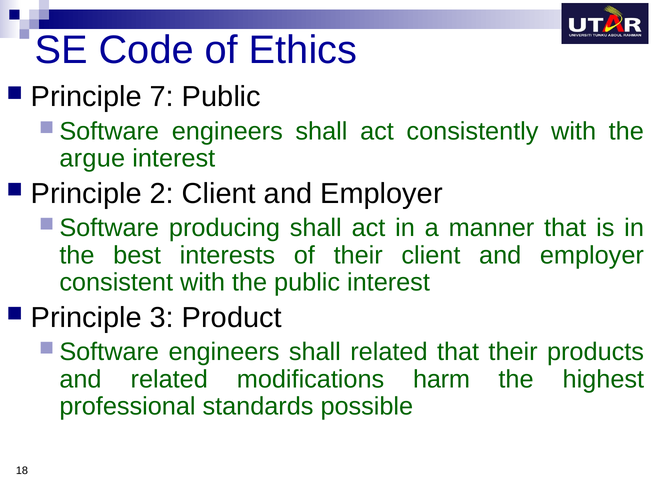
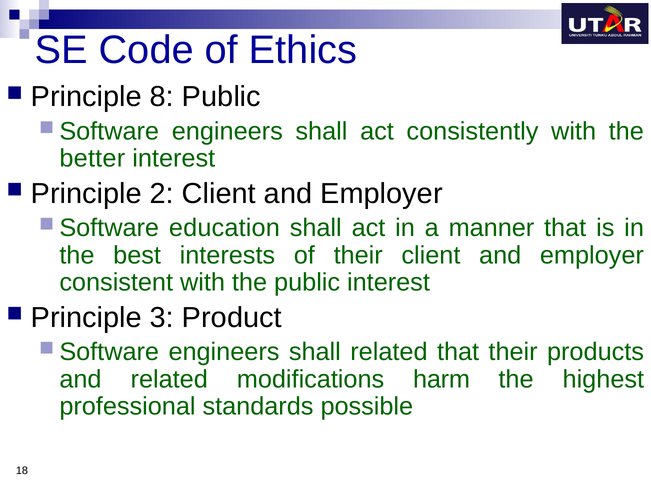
7: 7 -> 8
argue: argue -> better
producing: producing -> education
